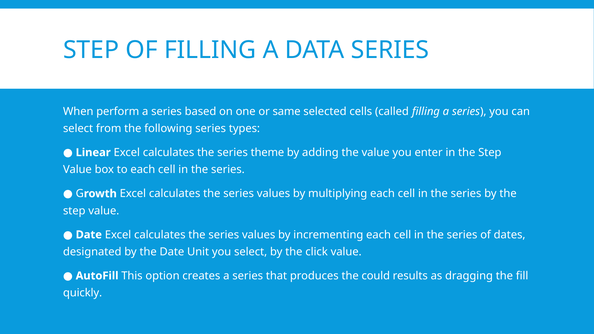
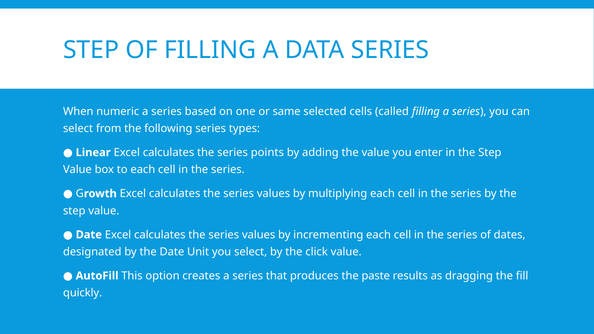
perform: perform -> numeric
theme: theme -> points
could: could -> paste
